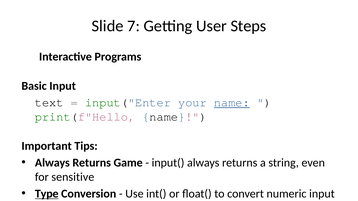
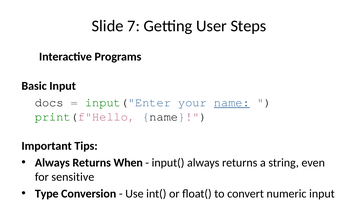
text: text -> docs
Game: Game -> When
Type underline: present -> none
